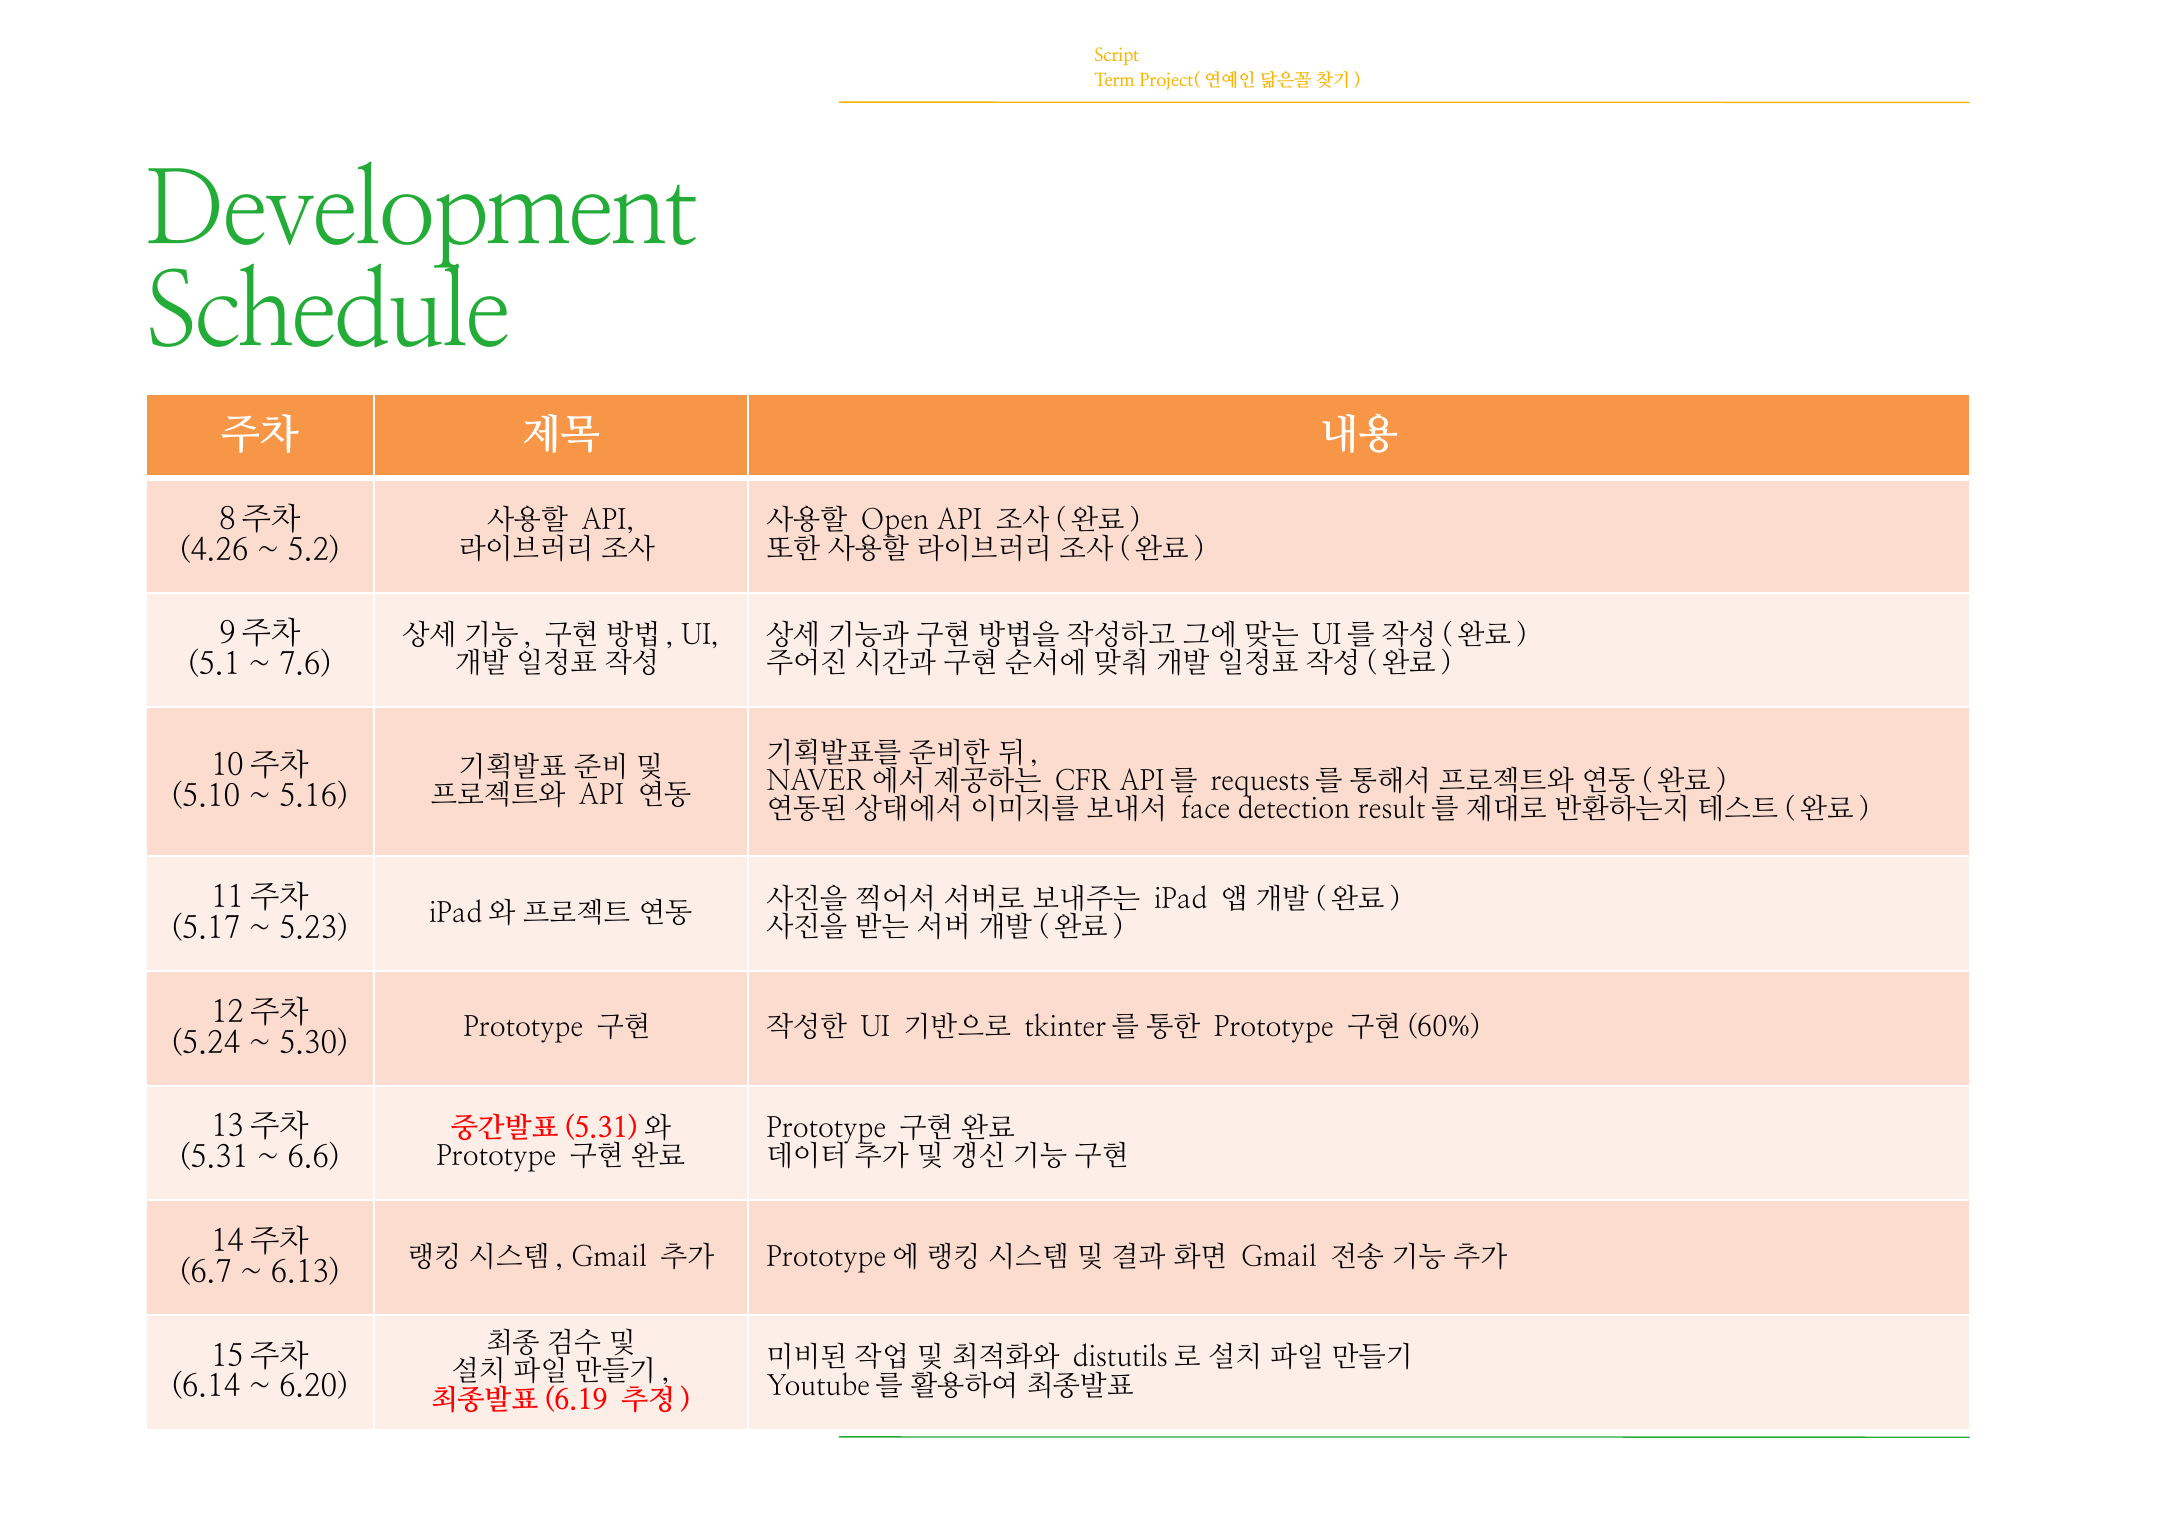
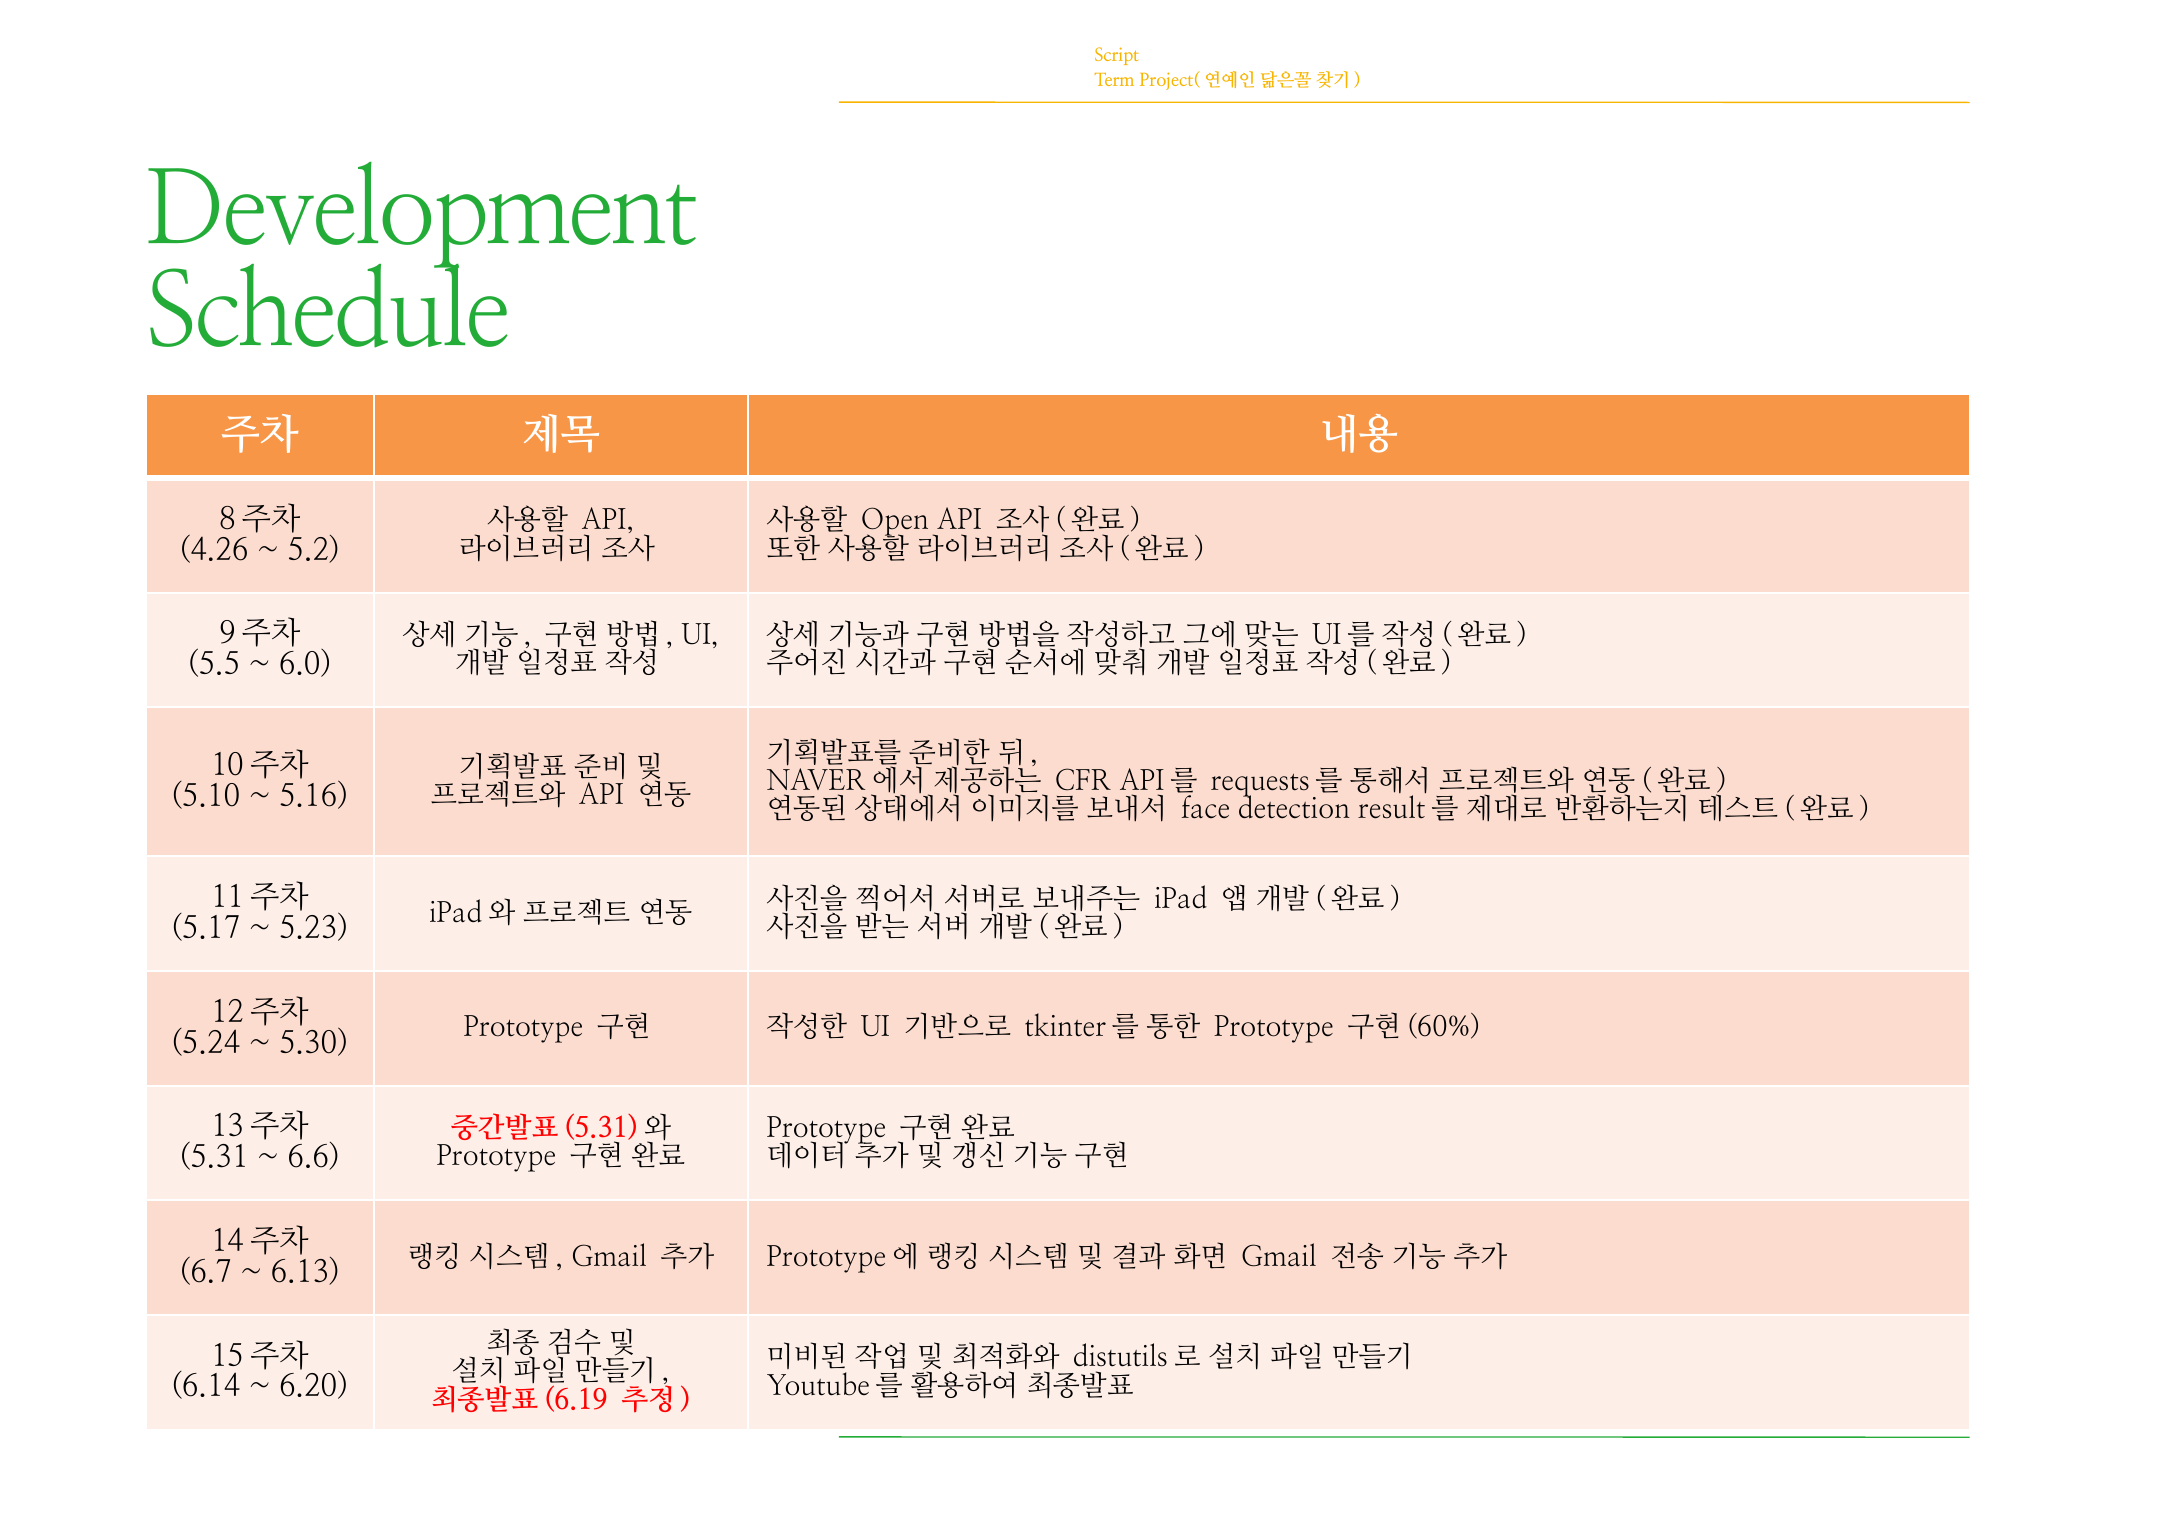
5.1: 5.1 -> 5.5
7.6: 7.6 -> 6.0
